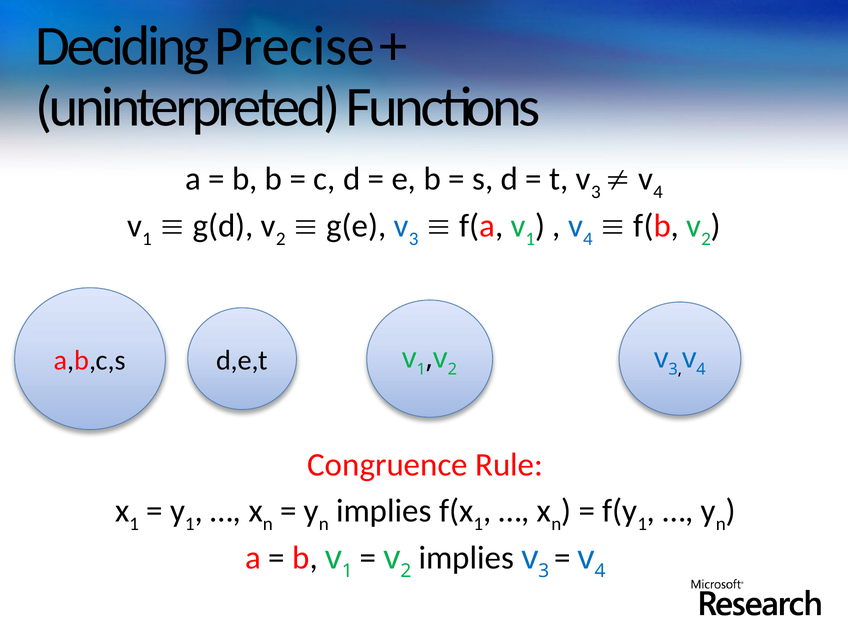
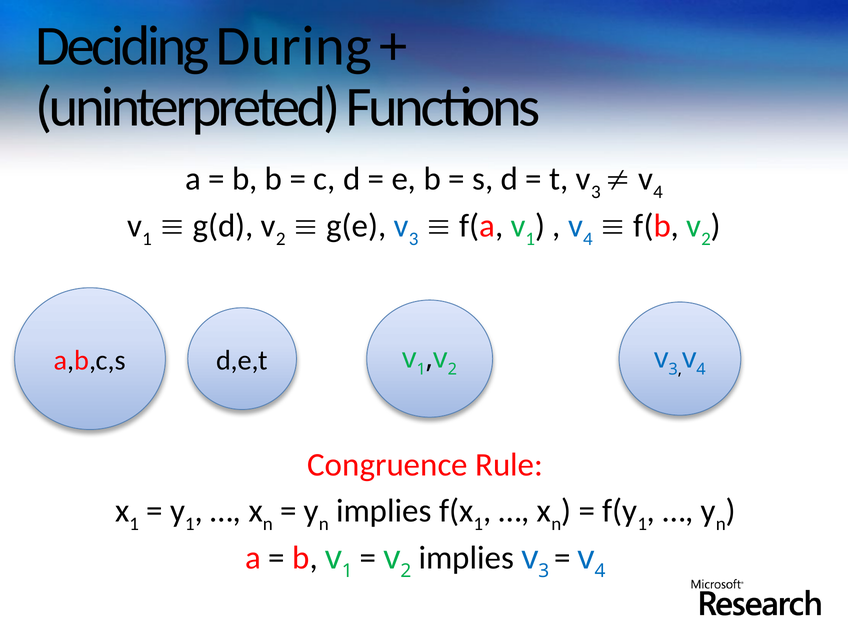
Precise: Precise -> During
